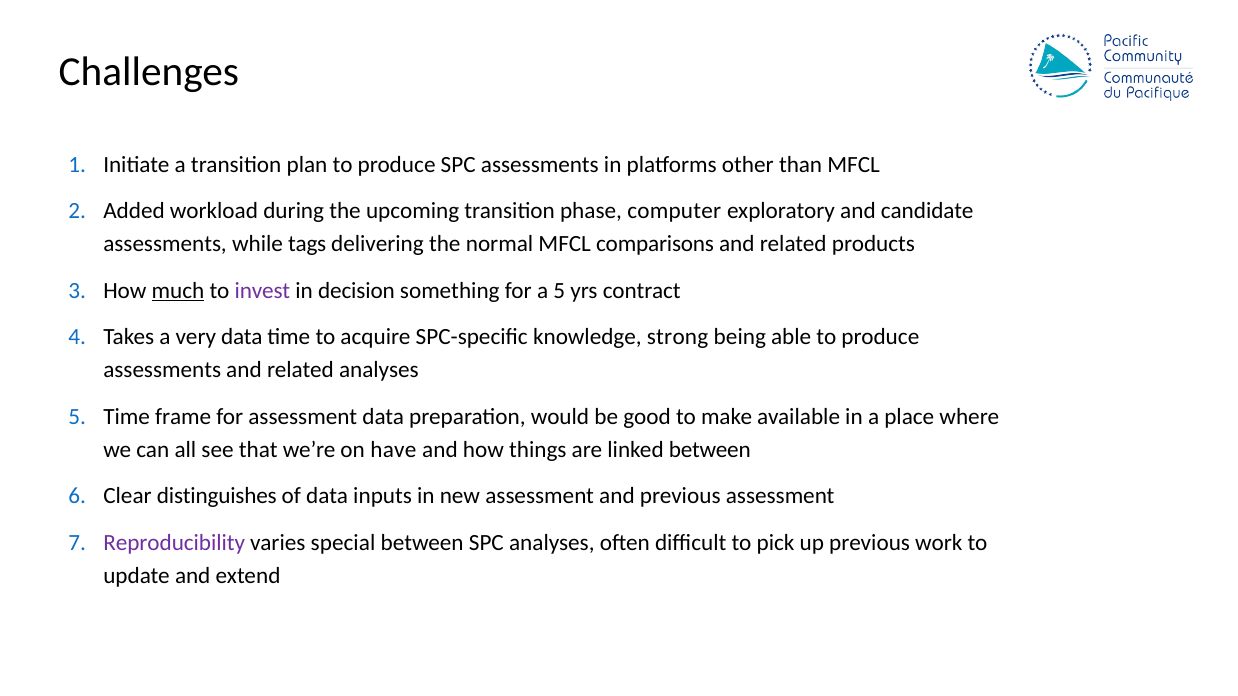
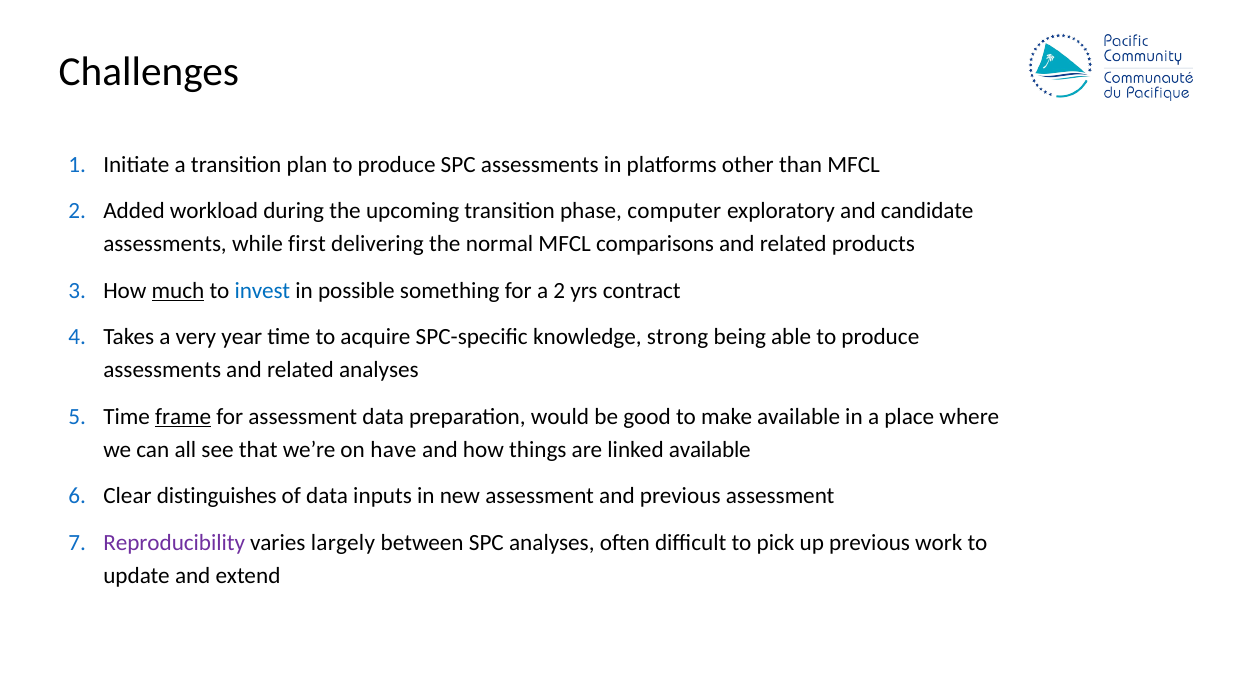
tags: tags -> first
invest colour: purple -> blue
decision: decision -> possible
a 5: 5 -> 2
very data: data -> year
frame underline: none -> present
linked between: between -> available
special: special -> largely
